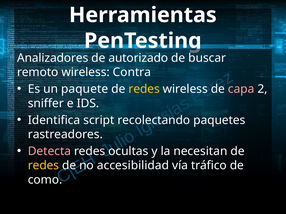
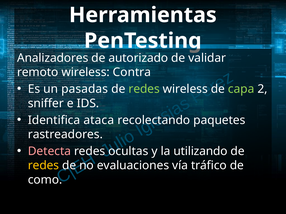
buscar: buscar -> validar
paquete: paquete -> pasadas
redes at (144, 89) colour: yellow -> light green
capa colour: pink -> light green
script: script -> ataca
necesitan: necesitan -> utilizando
accesibilidad: accesibilidad -> evaluaciones
